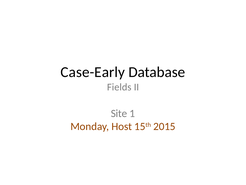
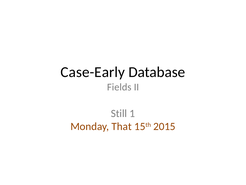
Site: Site -> Still
Host: Host -> That
